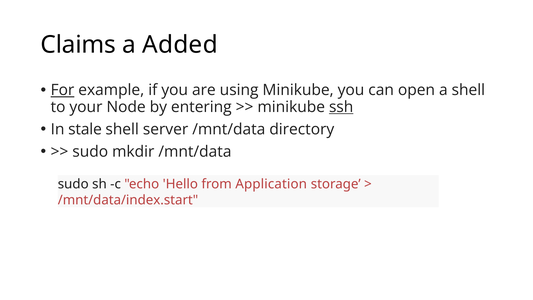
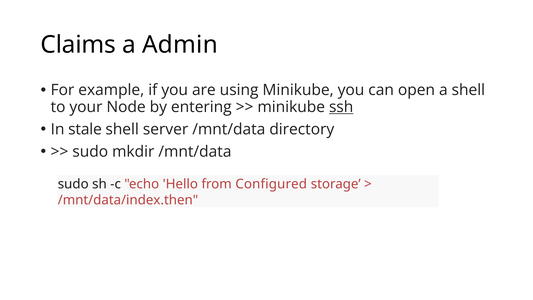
Added: Added -> Admin
For underline: present -> none
Application: Application -> Configured
/mnt/data/index.start: /mnt/data/index.start -> /mnt/data/index.then
